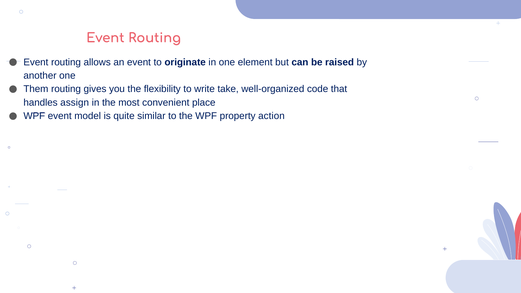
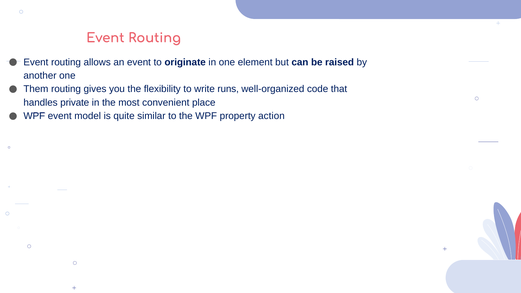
take: take -> runs
assign: assign -> private
